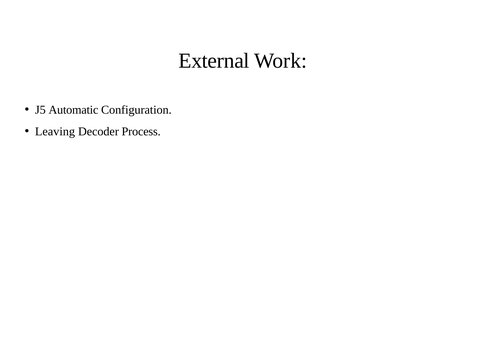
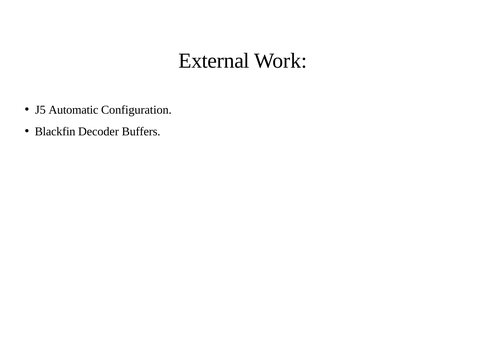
Leaving: Leaving -> Blackfin
Process: Process -> Buffers
